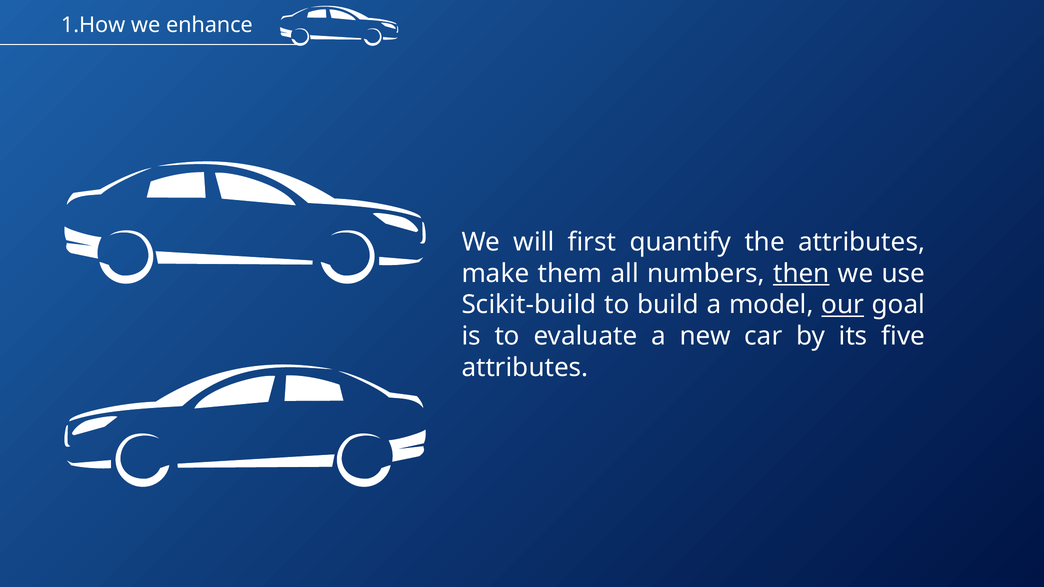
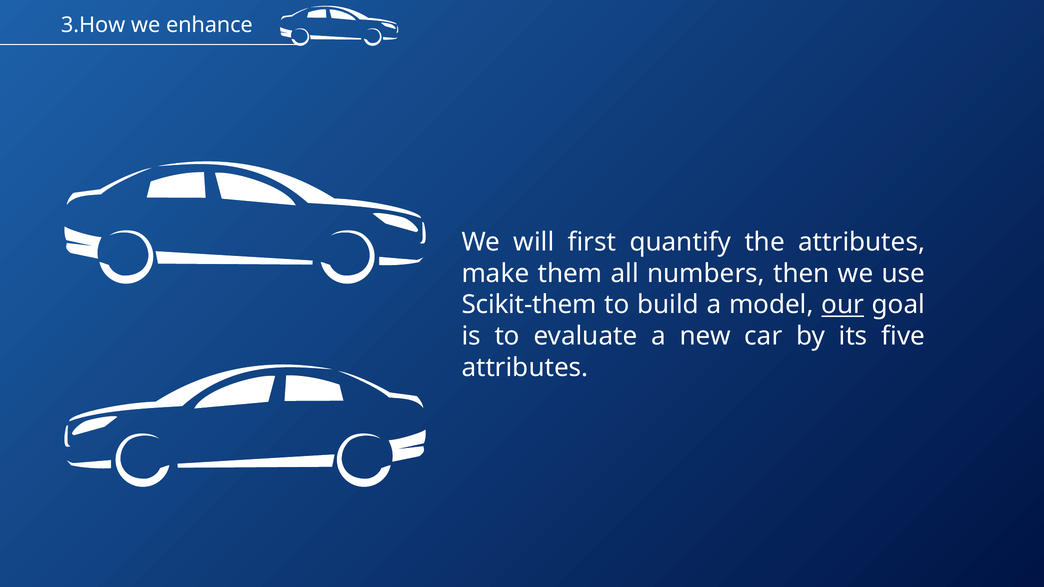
1.How: 1.How -> 3.How
then underline: present -> none
Scikit-build: Scikit-build -> Scikit-them
